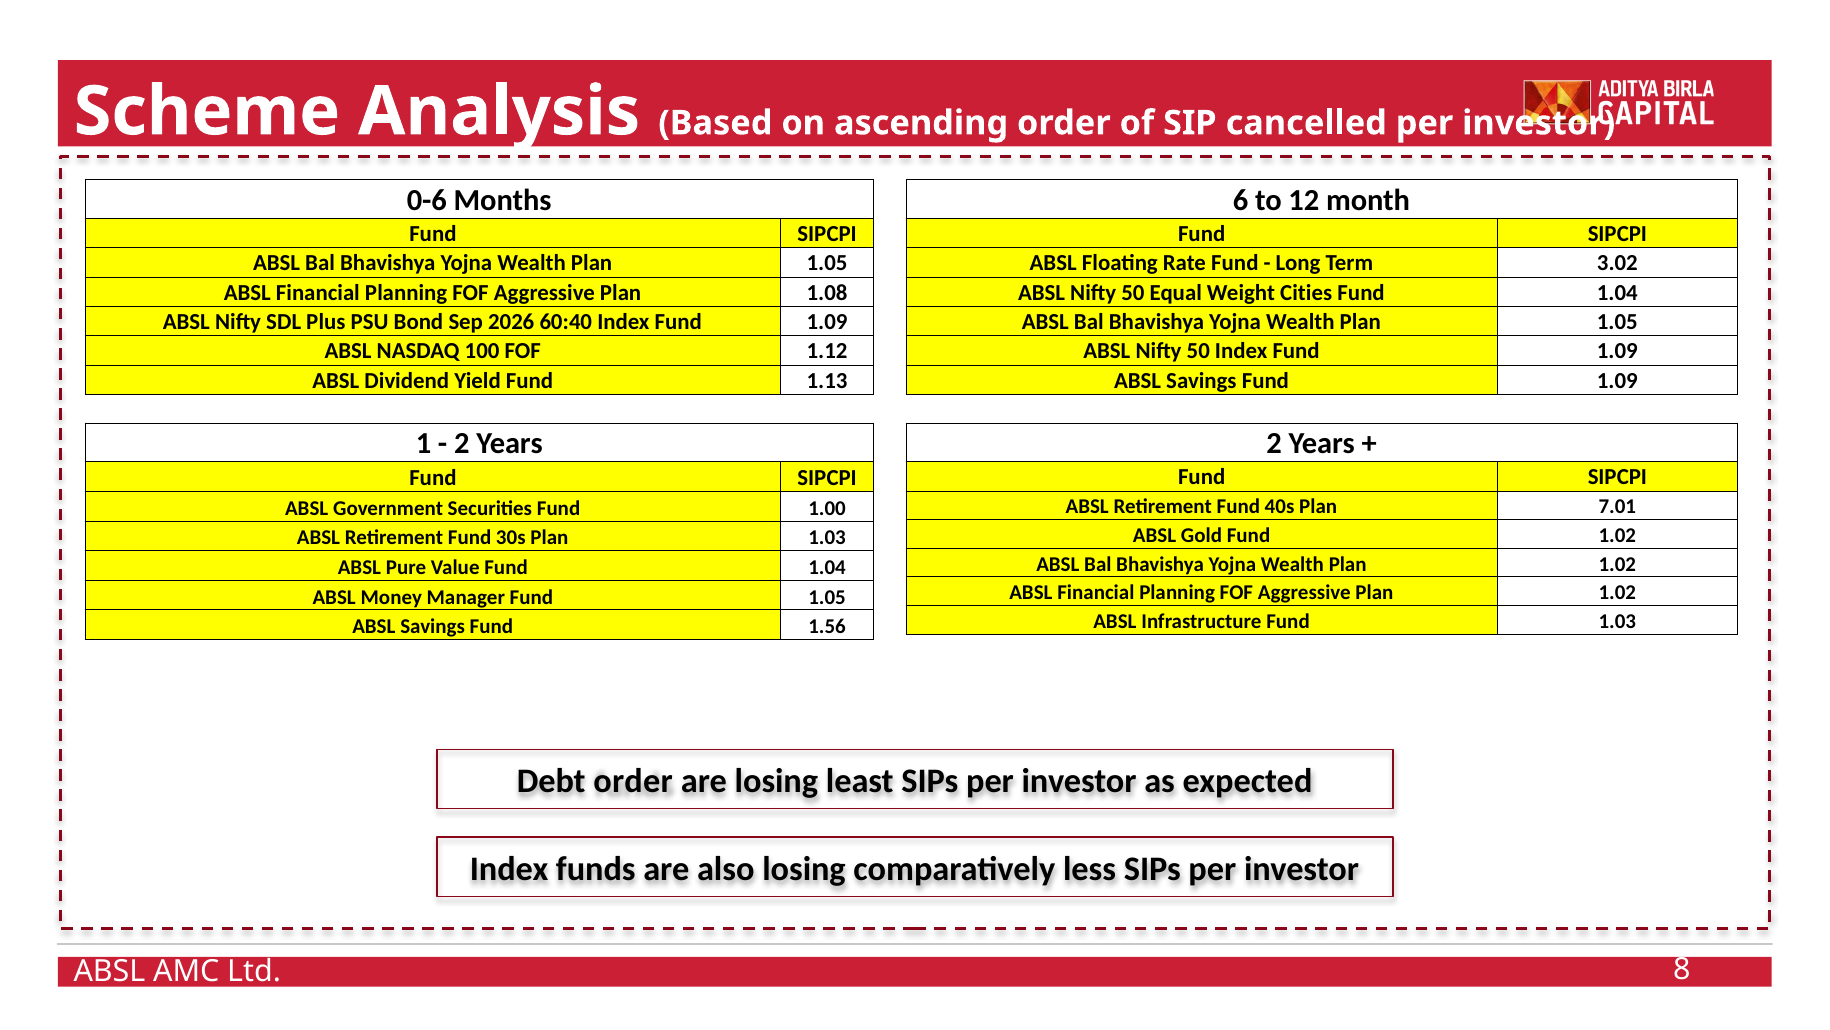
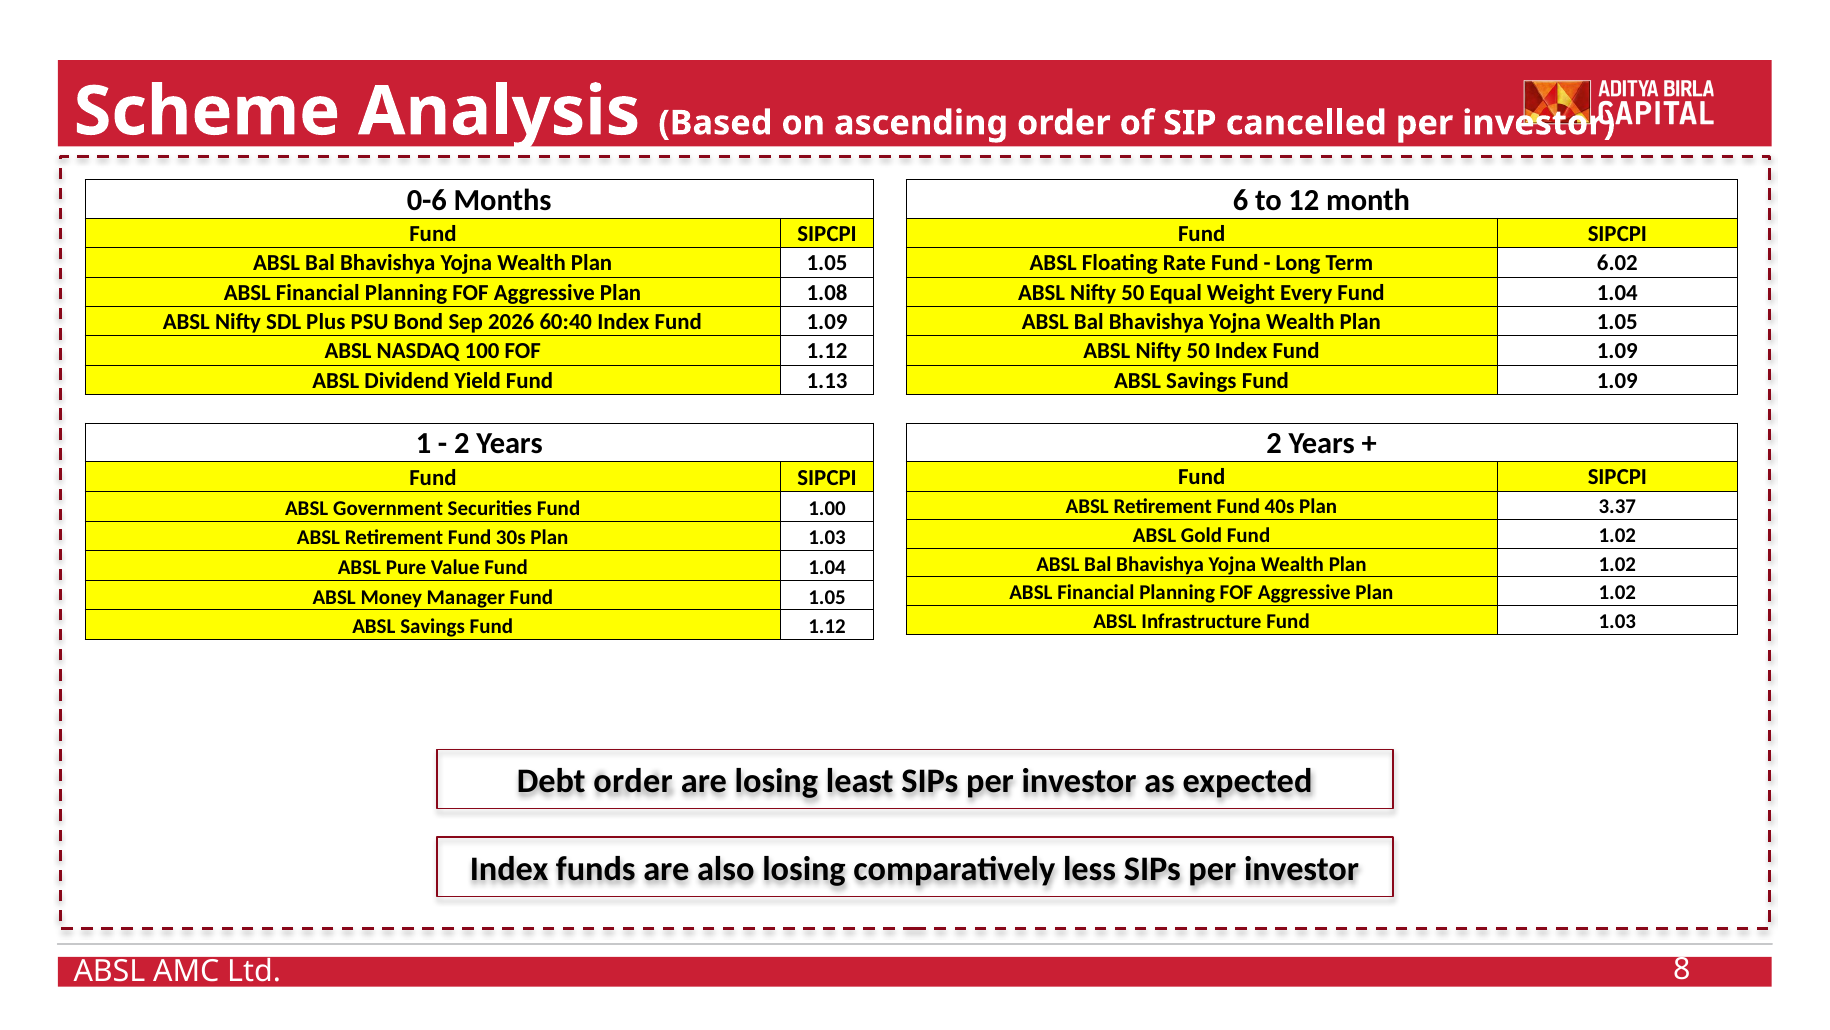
3.02: 3.02 -> 6.02
Cities: Cities -> Every
7.01: 7.01 -> 3.37
Fund 1.56: 1.56 -> 1.12
